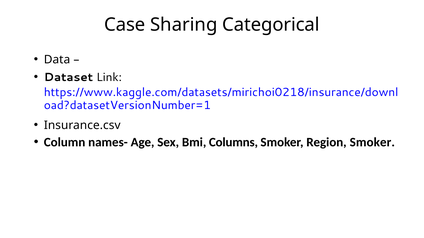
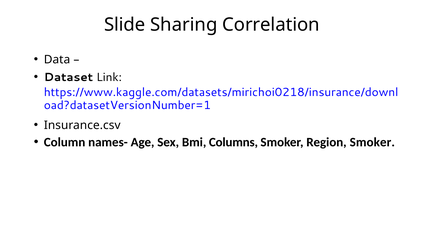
Case: Case -> Slide
Categorical: Categorical -> Correlation
